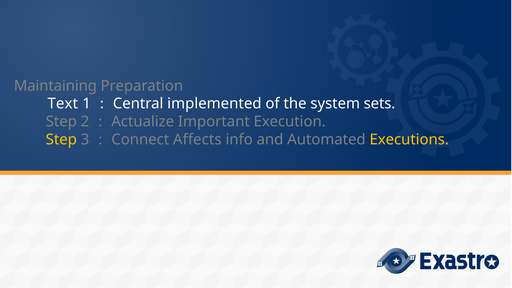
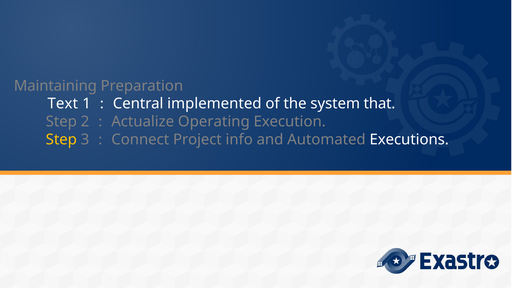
sets: sets -> that
Important: Important -> Operating
Affects: Affects -> Project
Executions colour: yellow -> white
